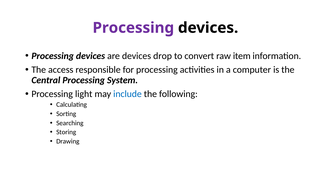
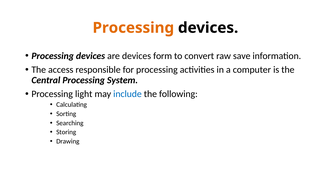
Processing at (133, 28) colour: purple -> orange
drop: drop -> form
item: item -> save
